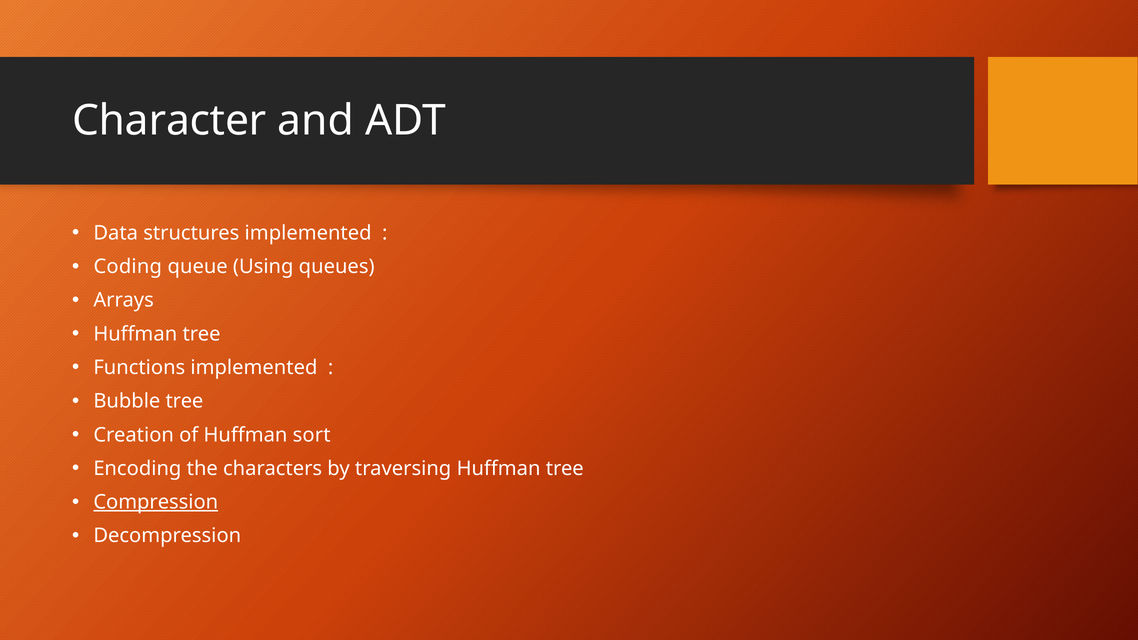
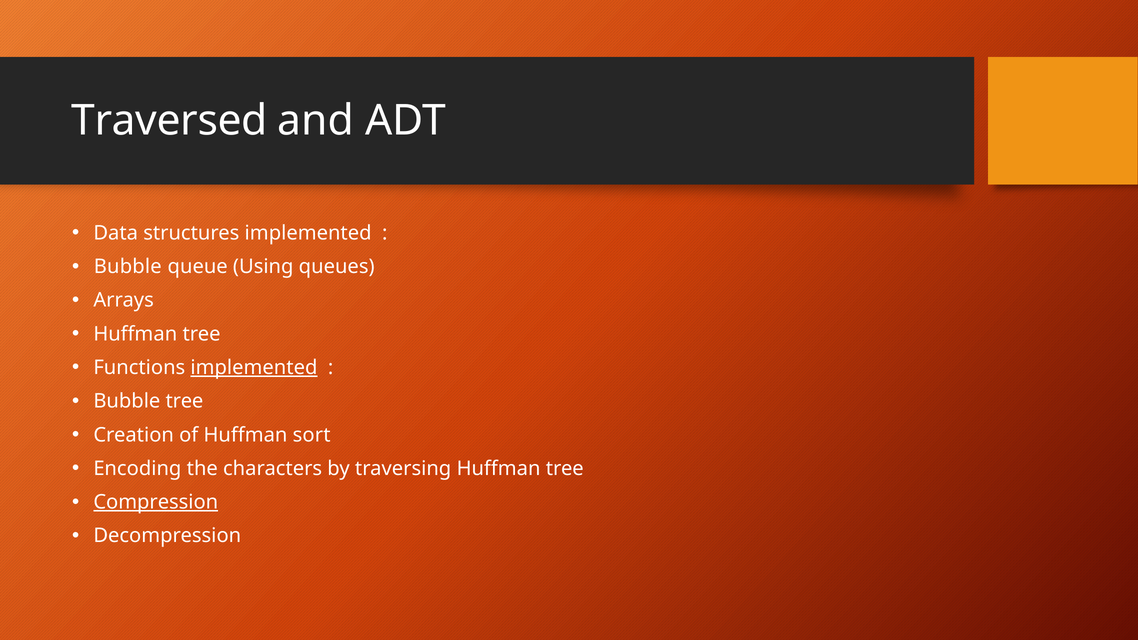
Character: Character -> Traversed
Coding at (128, 267): Coding -> Bubble
implemented at (254, 368) underline: none -> present
